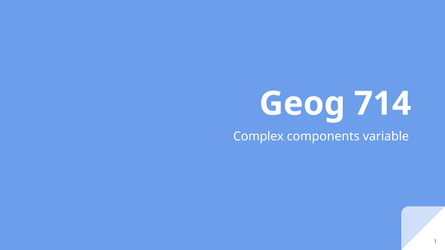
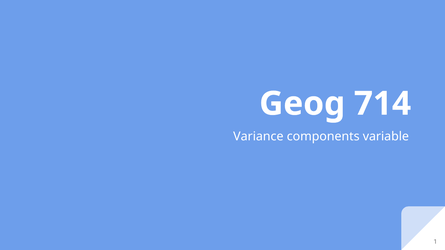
Complex: Complex -> Variance
